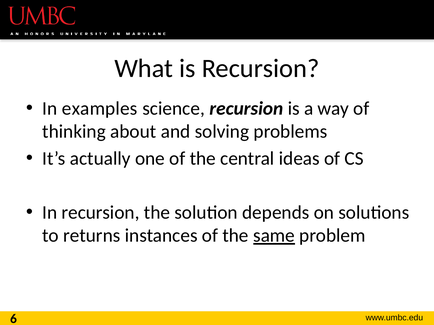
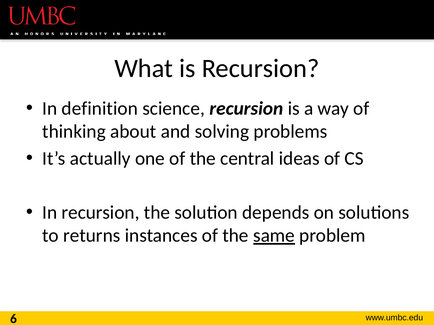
examples: examples -> definition
